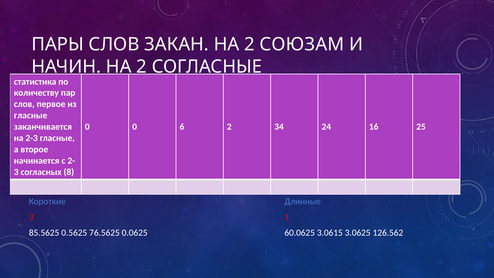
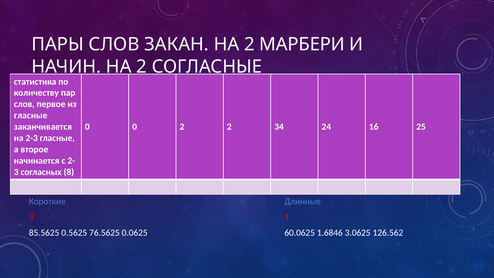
СОЮЗАМ: СОЮЗАМ -> МАРБЕРИ
0 6: 6 -> 2
3.0615: 3.0615 -> 1.6846
